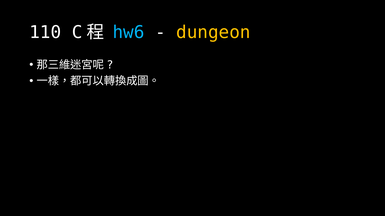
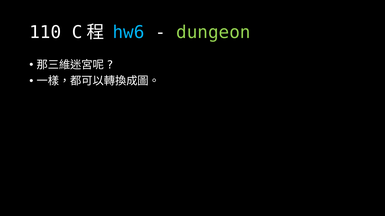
dungeon colour: yellow -> light green
